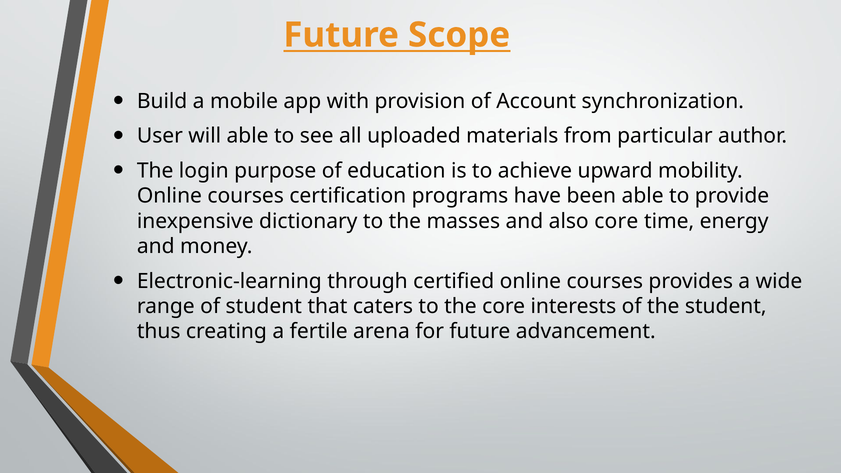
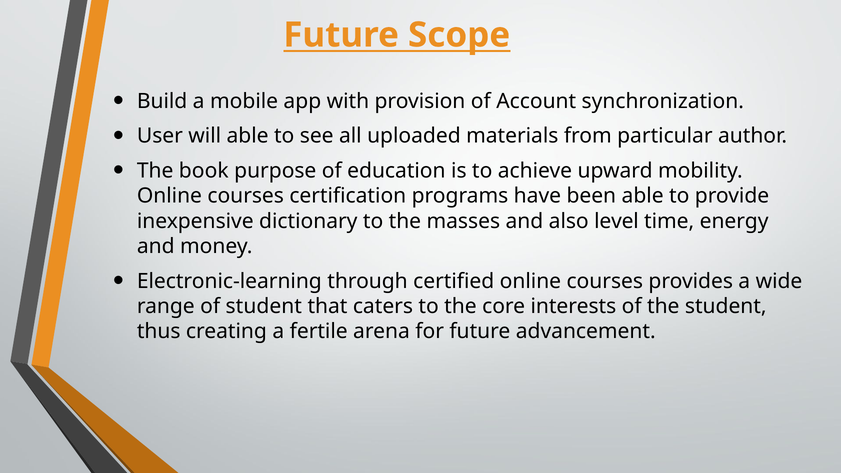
login: login -> book
also core: core -> level
